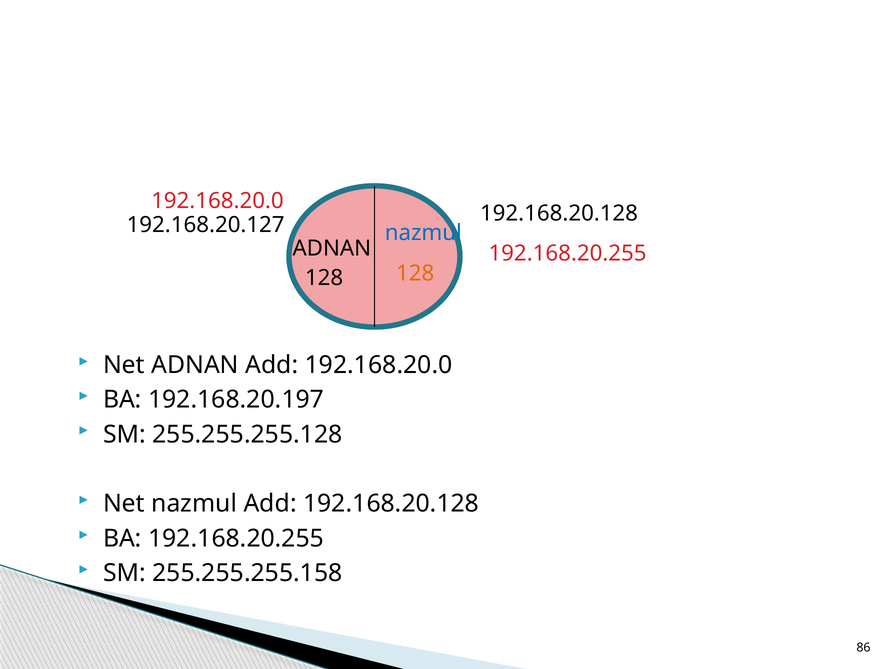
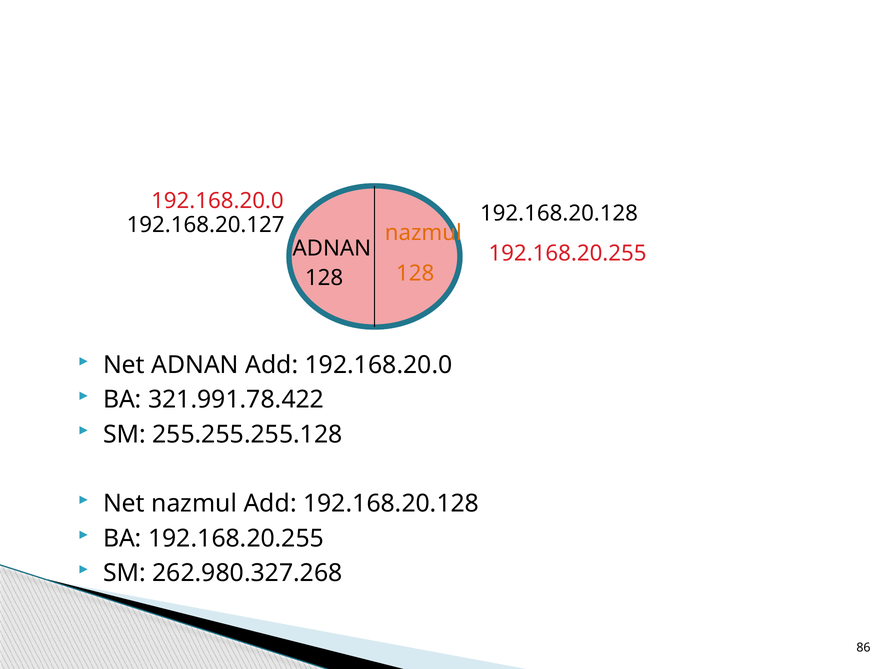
nazmul at (423, 233) colour: blue -> orange
192.168.20.197: 192.168.20.197 -> 321.991.78.422
255.255.255.158: 255.255.255.158 -> 262.980.327.268
